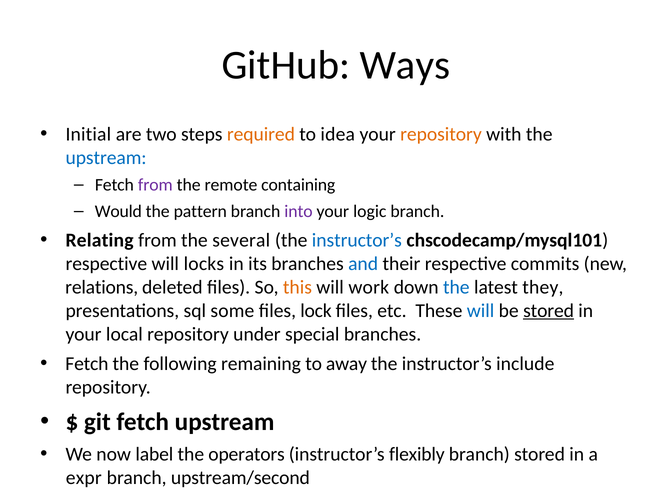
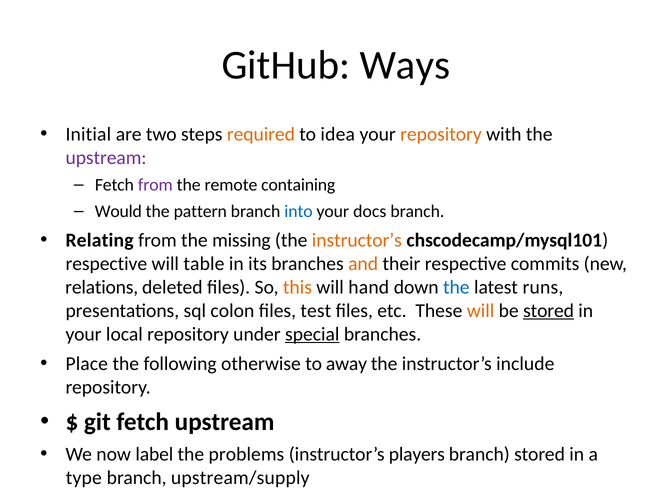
upstream at (106, 158) colour: blue -> purple
into colour: purple -> blue
logic: logic -> docs
several: several -> missing
instructor’s at (357, 240) colour: blue -> orange
locks: locks -> table
and colour: blue -> orange
work: work -> hand
they: they -> runs
some: some -> colon
lock: lock -> test
will at (481, 311) colour: blue -> orange
special underline: none -> present
Fetch at (87, 364): Fetch -> Place
remaining: remaining -> otherwise
operators: operators -> problems
flexibly: flexibly -> players
expr: expr -> type
upstream/second: upstream/second -> upstream/supply
